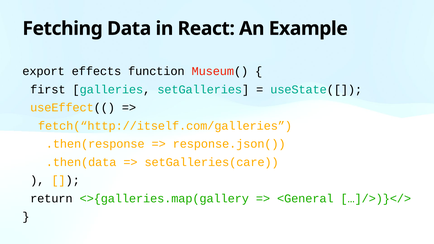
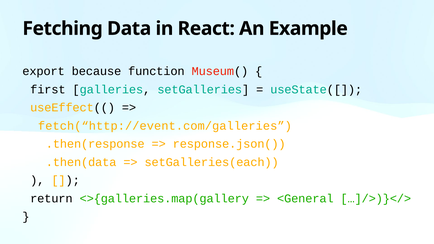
effects: effects -> because
fetch(“http://itself.com/galleries: fetch(“http://itself.com/galleries -> fetch(“http://event.com/galleries
setGalleries(care: setGalleries(care -> setGalleries(each
